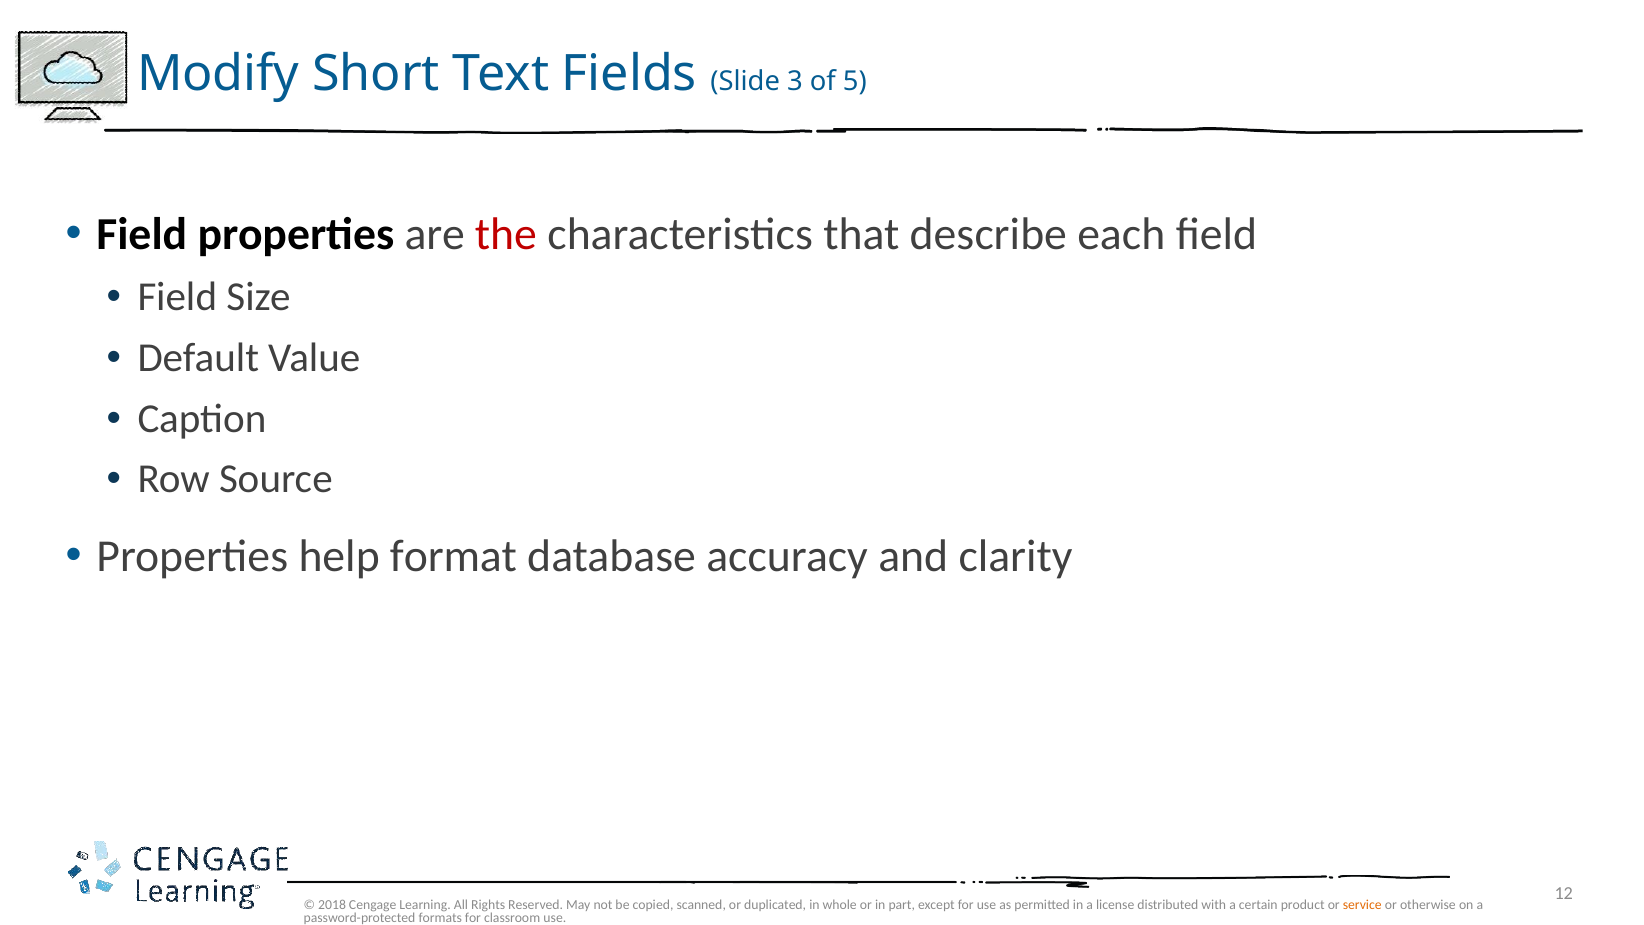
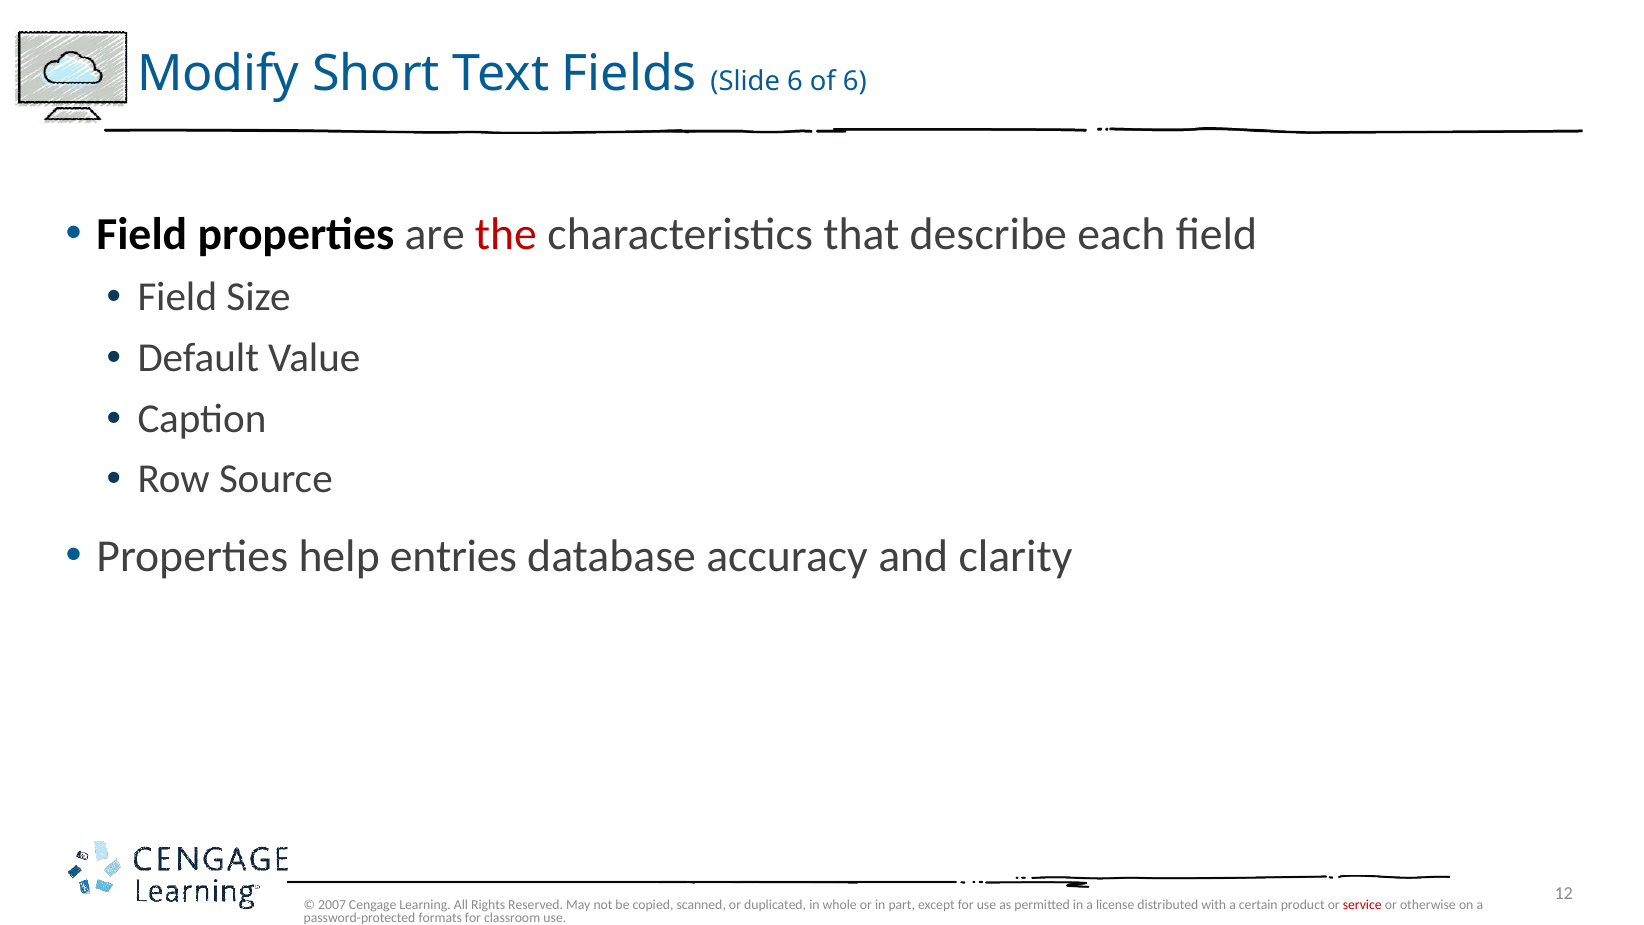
Slide 3: 3 -> 6
of 5: 5 -> 6
format: format -> entries
2018: 2018 -> 2007
service colour: orange -> red
